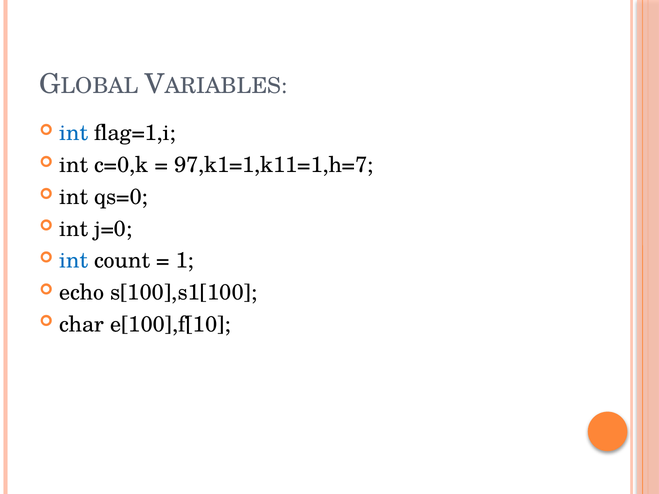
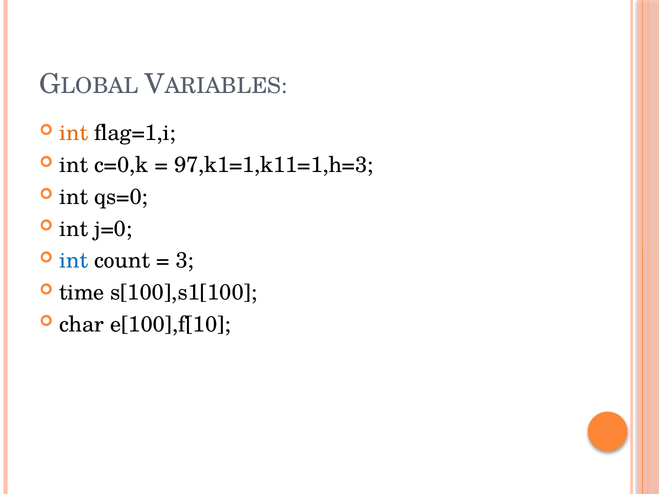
int at (74, 133) colour: blue -> orange
97,k1=1,k11=1,h=7: 97,k1=1,k11=1,h=7 -> 97,k1=1,k11=1,h=3
1: 1 -> 3
echo: echo -> time
